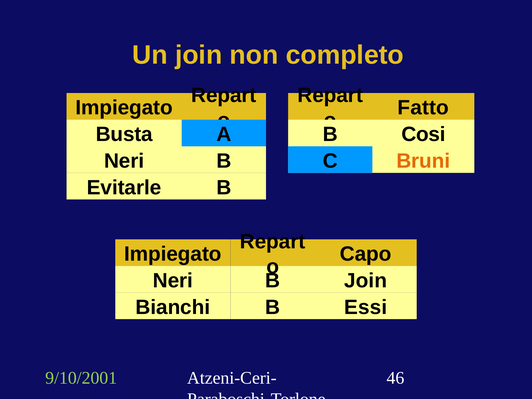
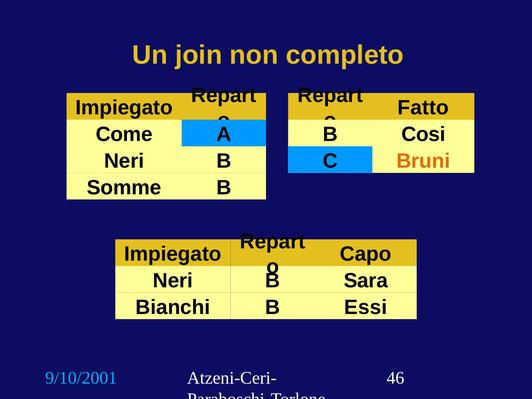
Busta: Busta -> Come
Evitarle: Evitarle -> Somme
B Join: Join -> Sara
9/10/2001 colour: light green -> light blue
